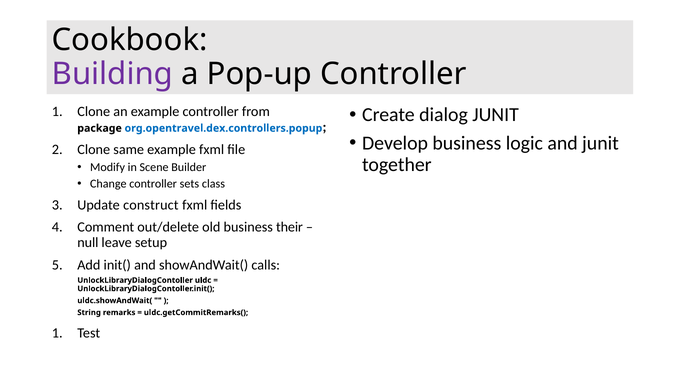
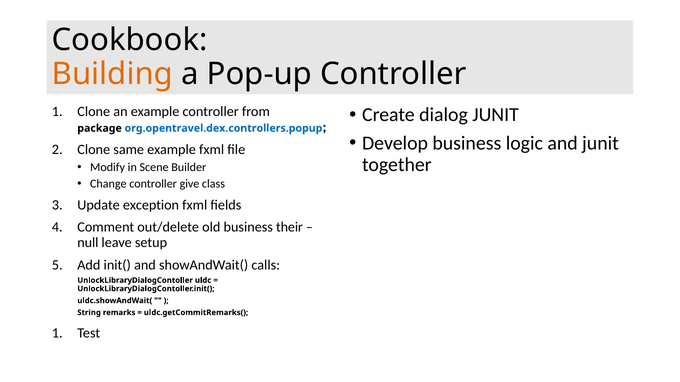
Building colour: purple -> orange
sets: sets -> give
construct: construct -> exception
